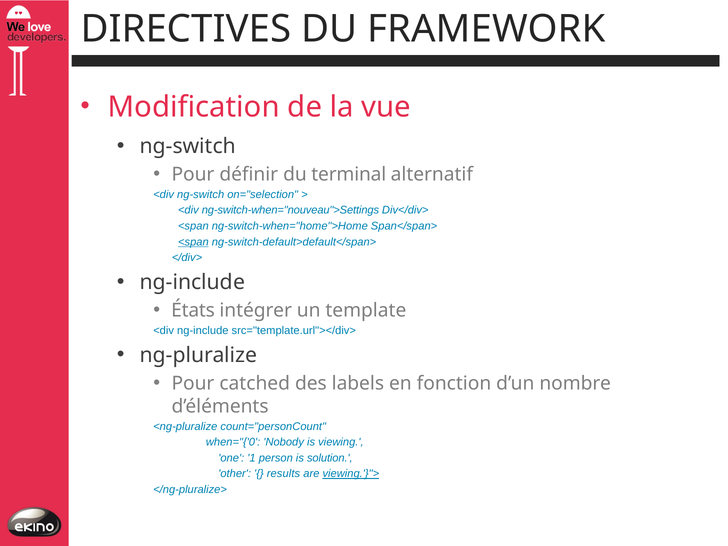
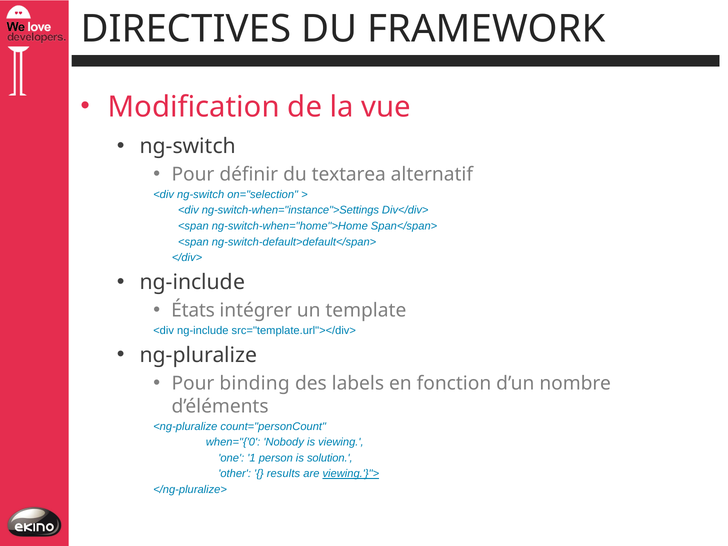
terminal: terminal -> textarea
ng-switch-when="nouveau">Settings: ng-switch-when="nouveau">Settings -> ng-switch-when="instance">Settings
<span at (193, 242) underline: present -> none
catched: catched -> binding
